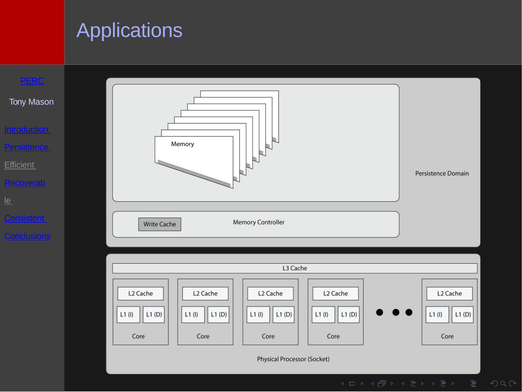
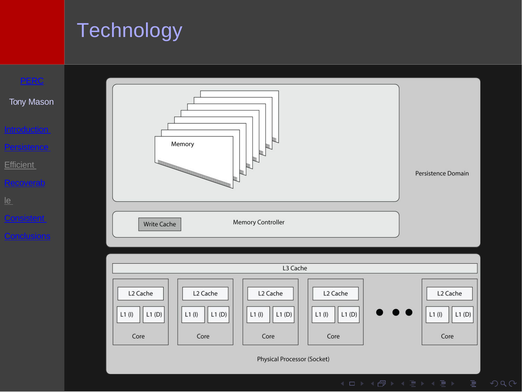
Applications: Applications -> Technology
